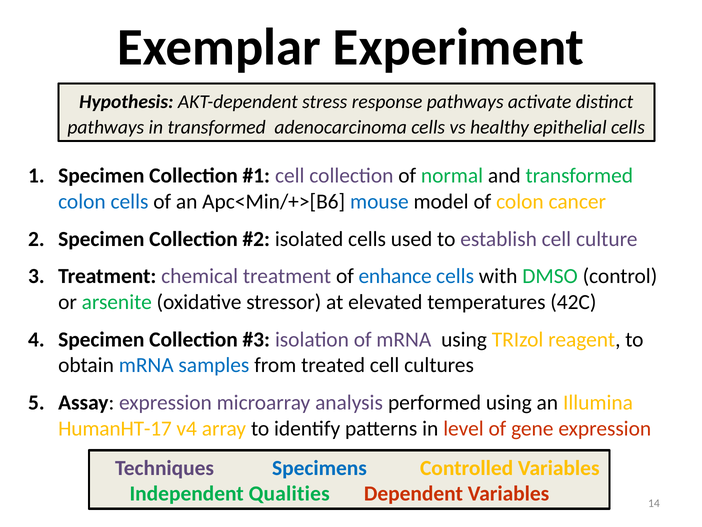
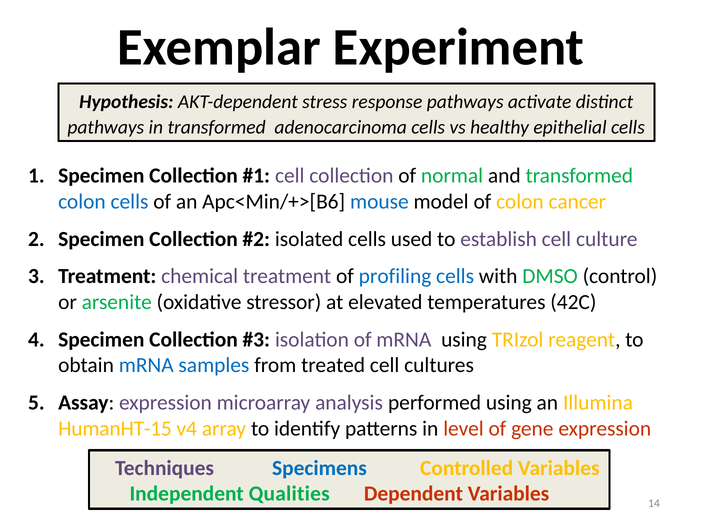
enhance: enhance -> profiling
HumanHT-17: HumanHT-17 -> HumanHT-15
